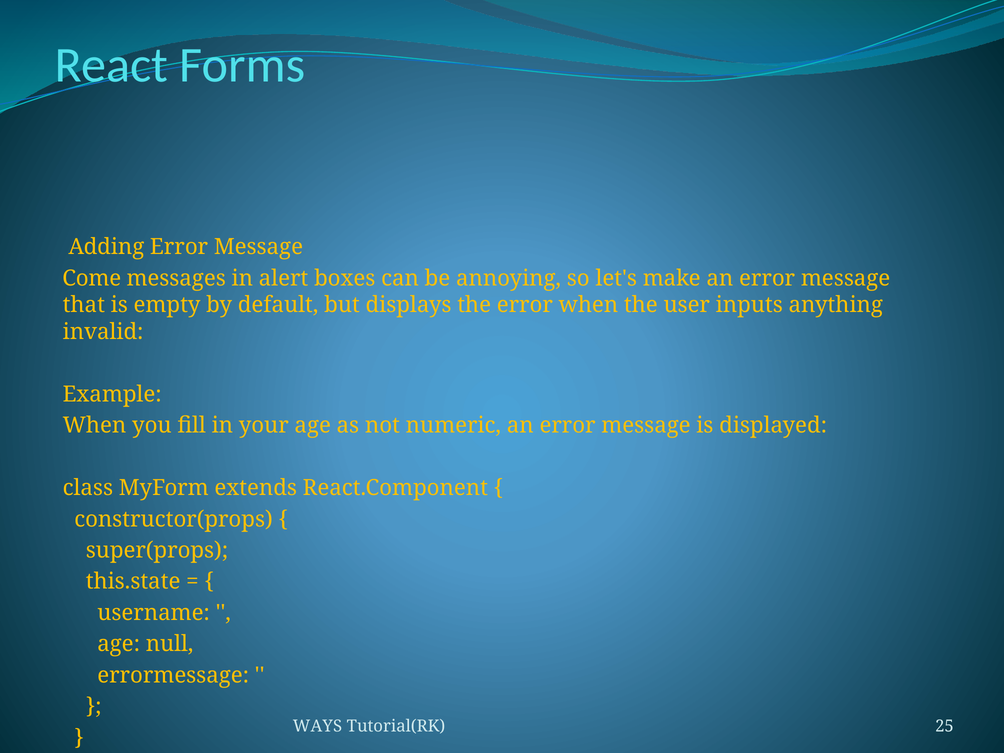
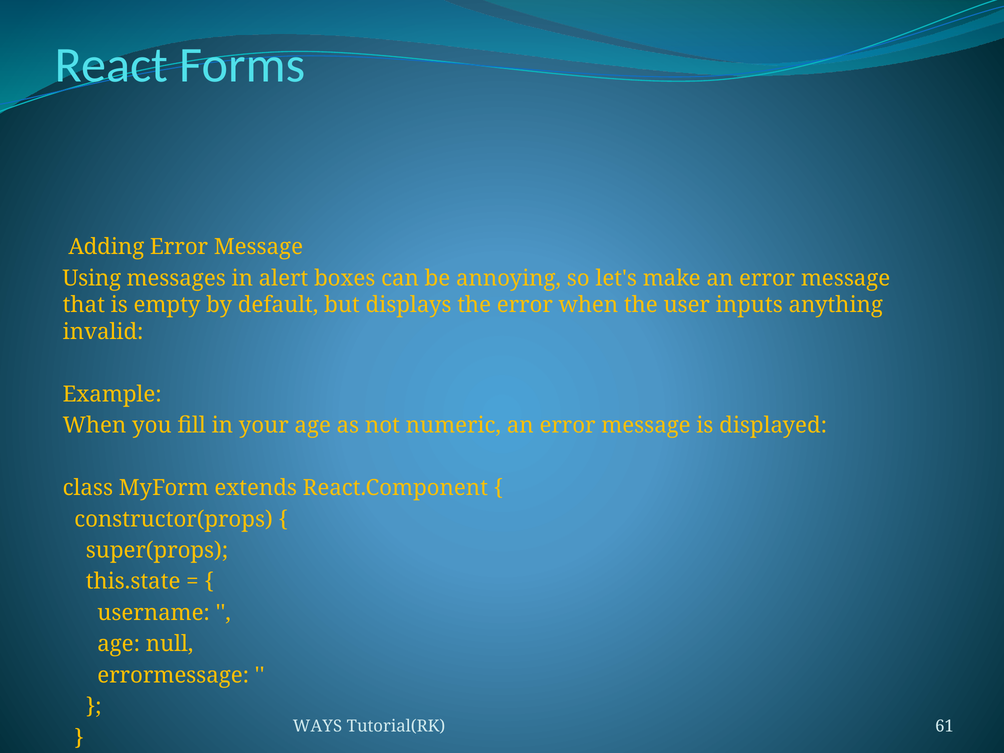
Come: Come -> Using
25: 25 -> 61
